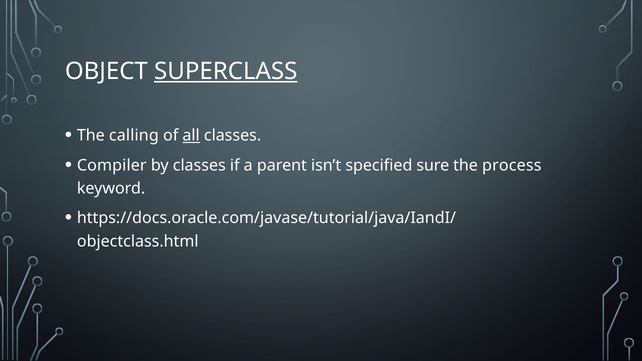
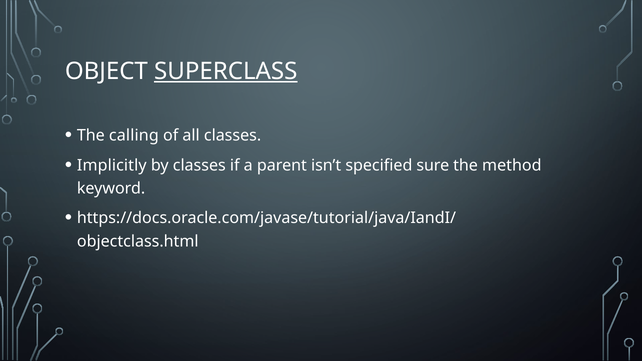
all underline: present -> none
Compiler: Compiler -> Implicitly
process: process -> method
